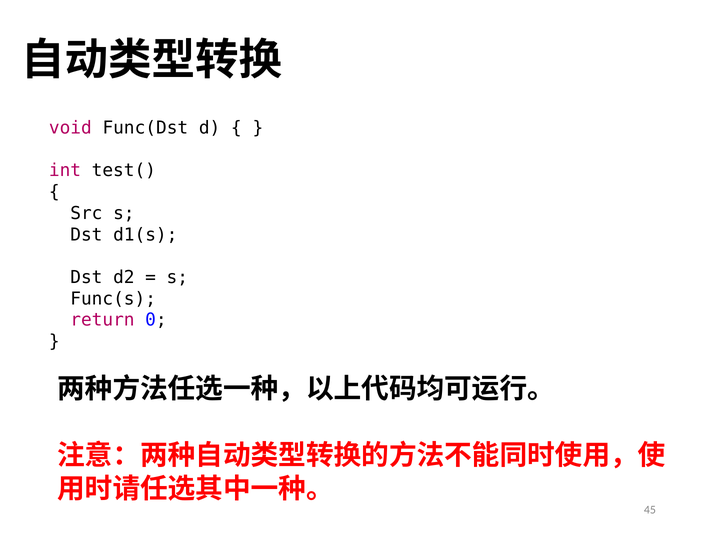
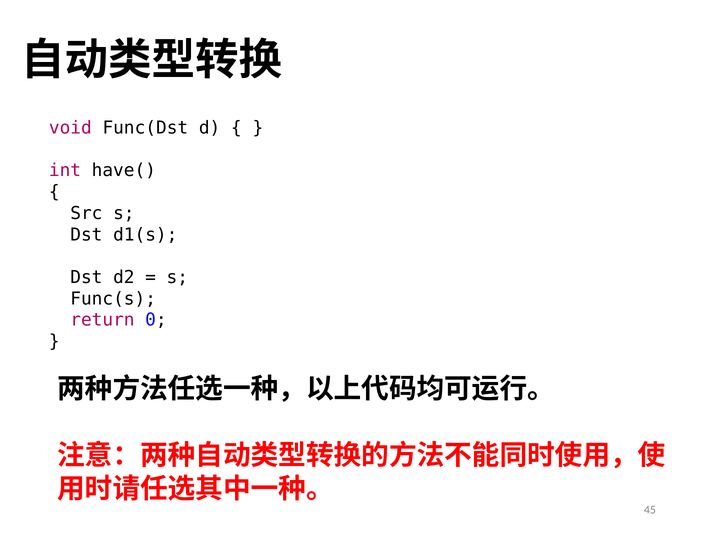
test(: test( -> have(
